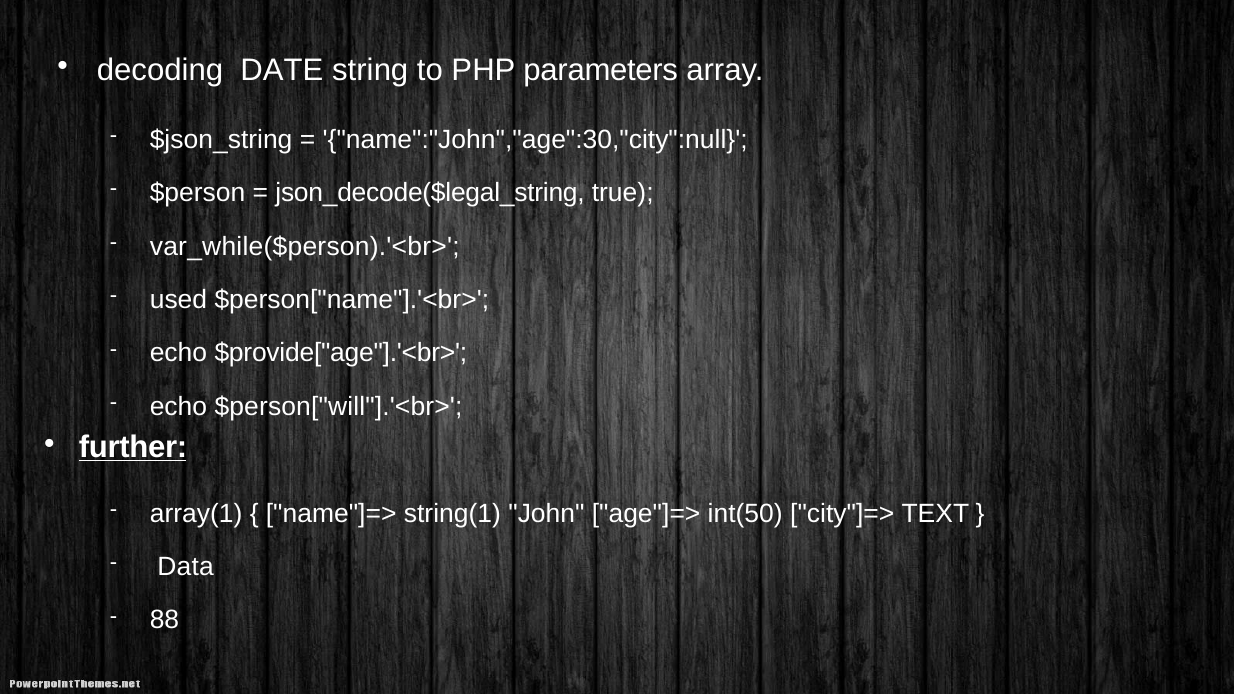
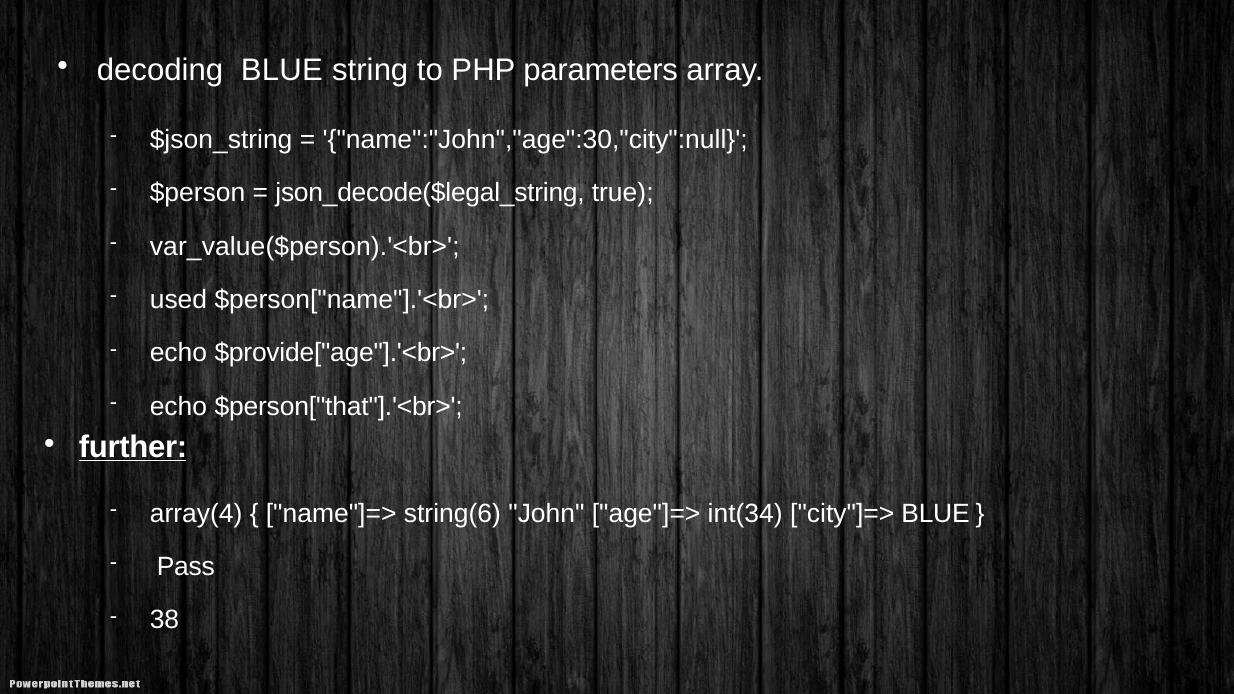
decoding DATE: DATE -> BLUE
var_while($person).'<br>: var_while($person).'<br> -> var_value($person).'<br>
$person["will"].'<br>: $person["will"].'<br> -> $person["that"].'<br>
array(1: array(1 -> array(4
string(1: string(1 -> string(6
int(50: int(50 -> int(34
city"]=> TEXT: TEXT -> BLUE
Data: Data -> Pass
88: 88 -> 38
